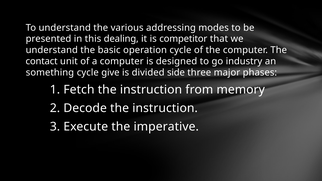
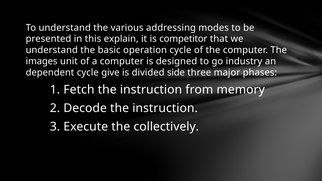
dealing: dealing -> explain
contact: contact -> images
something: something -> dependent
imperative: imperative -> collectively
